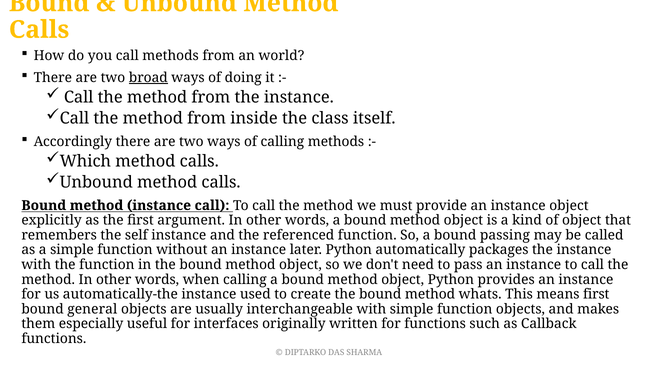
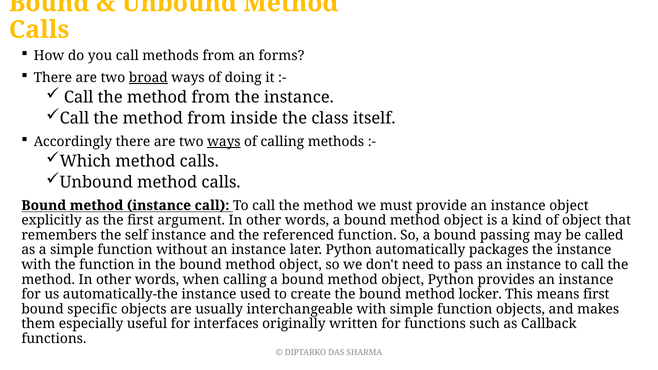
world: world -> forms
ways at (224, 142) underline: none -> present
whats: whats -> locker
general: general -> specific
